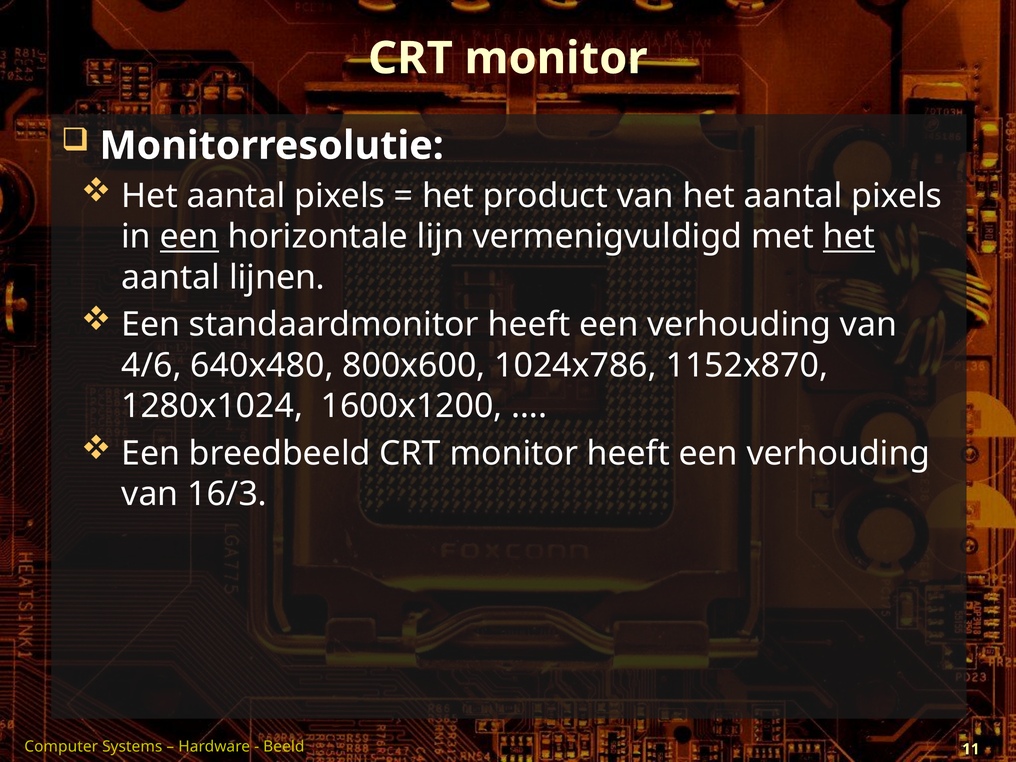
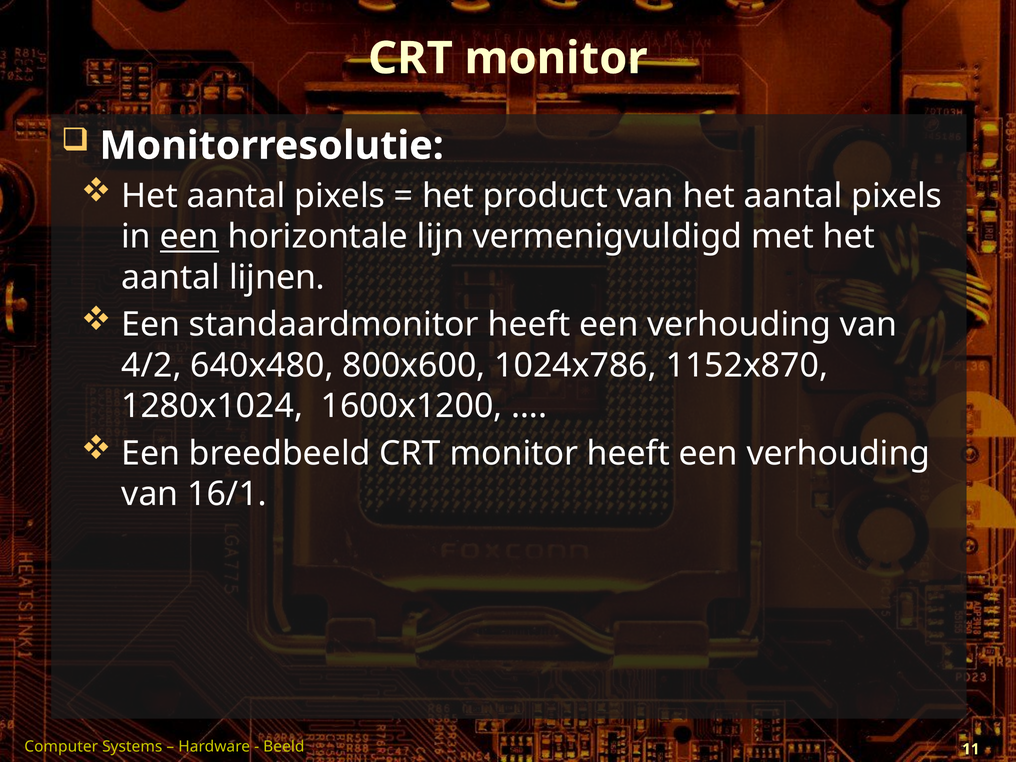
het at (849, 237) underline: present -> none
4/6: 4/6 -> 4/2
16/3: 16/3 -> 16/1
